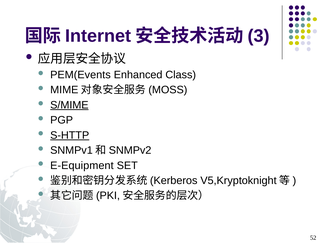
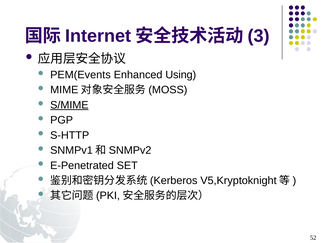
Class: Class -> Using
S-HTTP underline: present -> none
E-Equipment: E-Equipment -> E-Penetrated
